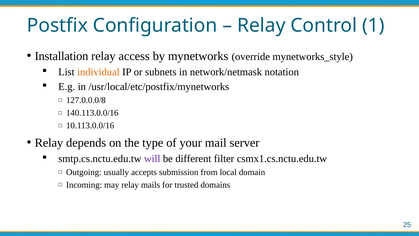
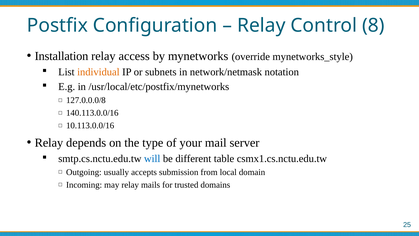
1: 1 -> 8
will colour: purple -> blue
filter: filter -> table
